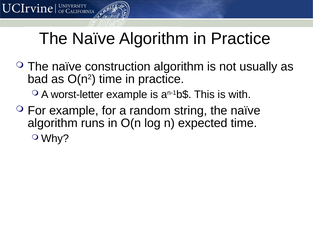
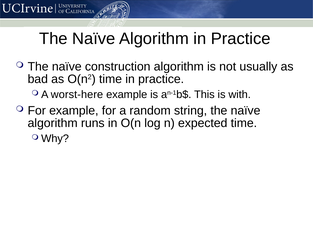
worst-letter: worst-letter -> worst-here
